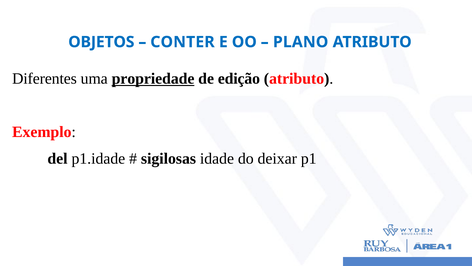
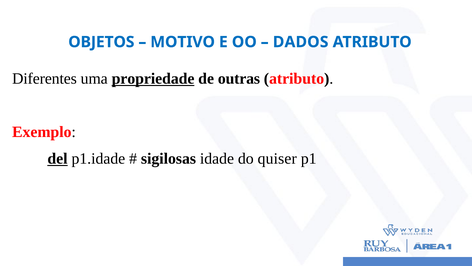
CONTER: CONTER -> MOTIVO
PLANO: PLANO -> DADOS
edição: edição -> outras
del underline: none -> present
deixar: deixar -> quiser
